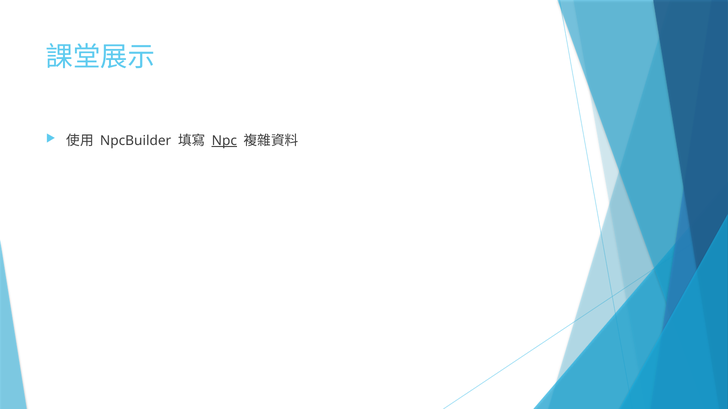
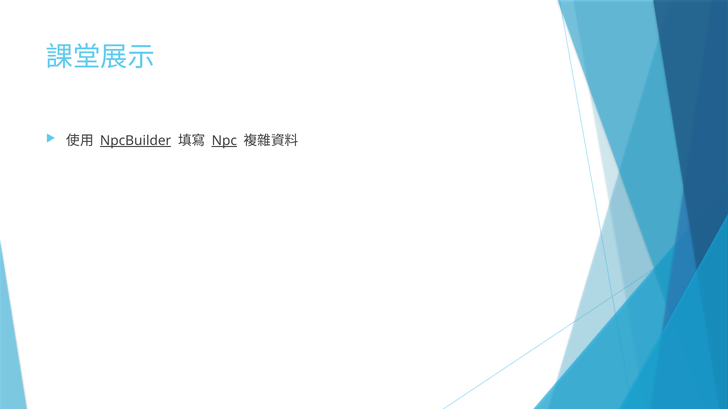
NpcBuilder underline: none -> present
